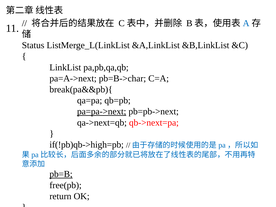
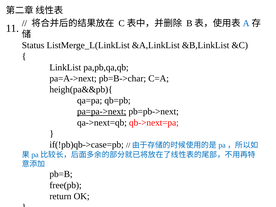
break(pa&&pb){: break(pa&&pb){ -> heigh(pa&&pb){
if(!pb)qb->high=pb: if(!pb)qb->high=pb -> if(!pb)qb->case=pb
pb=B underline: present -> none
